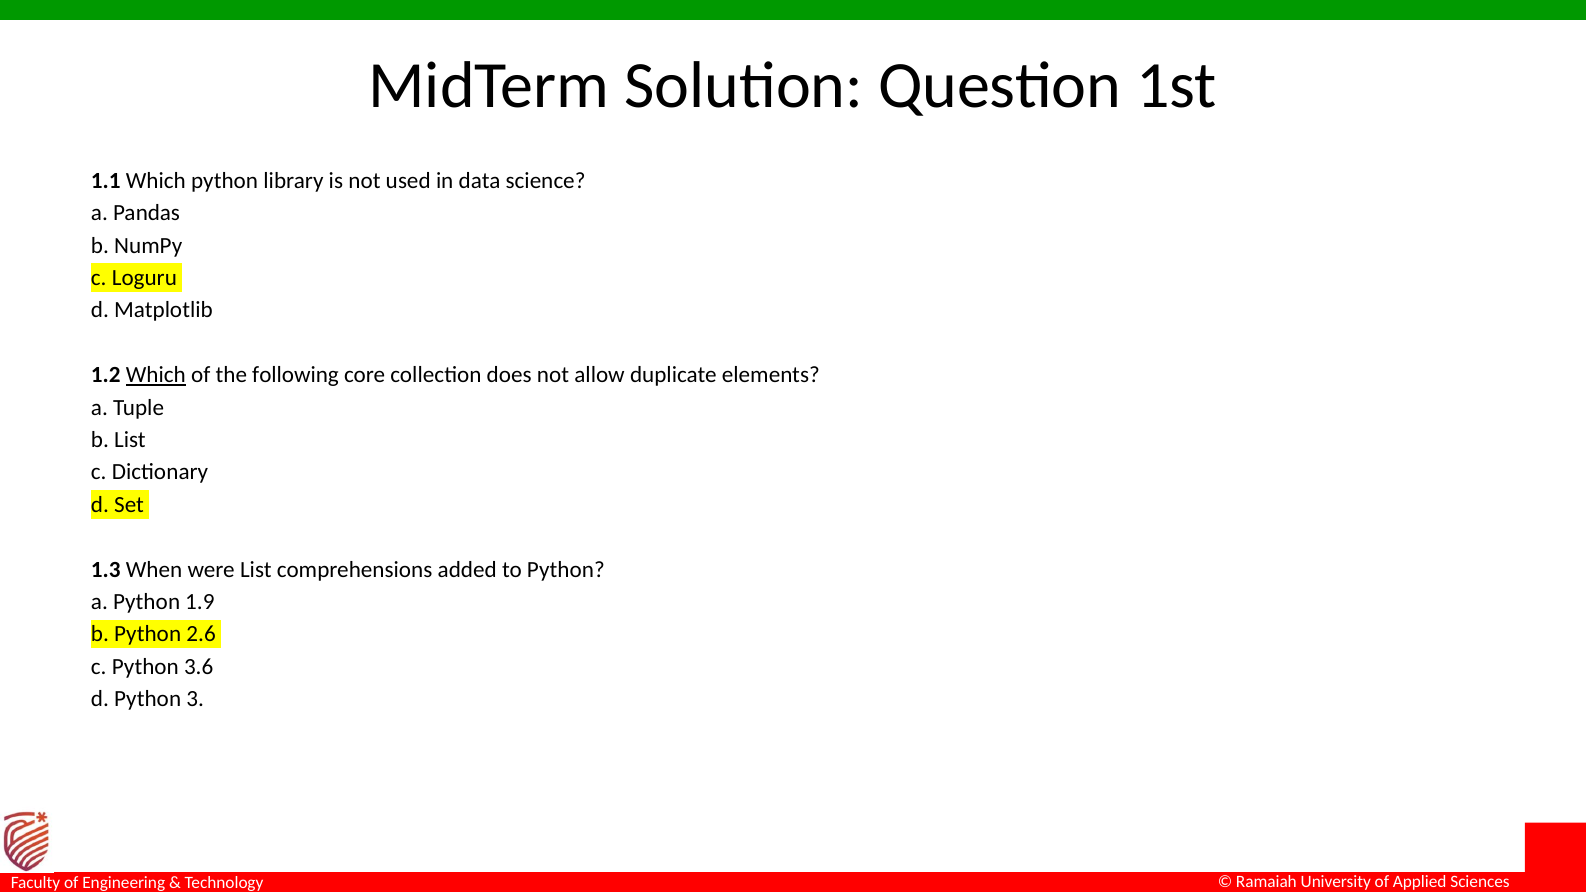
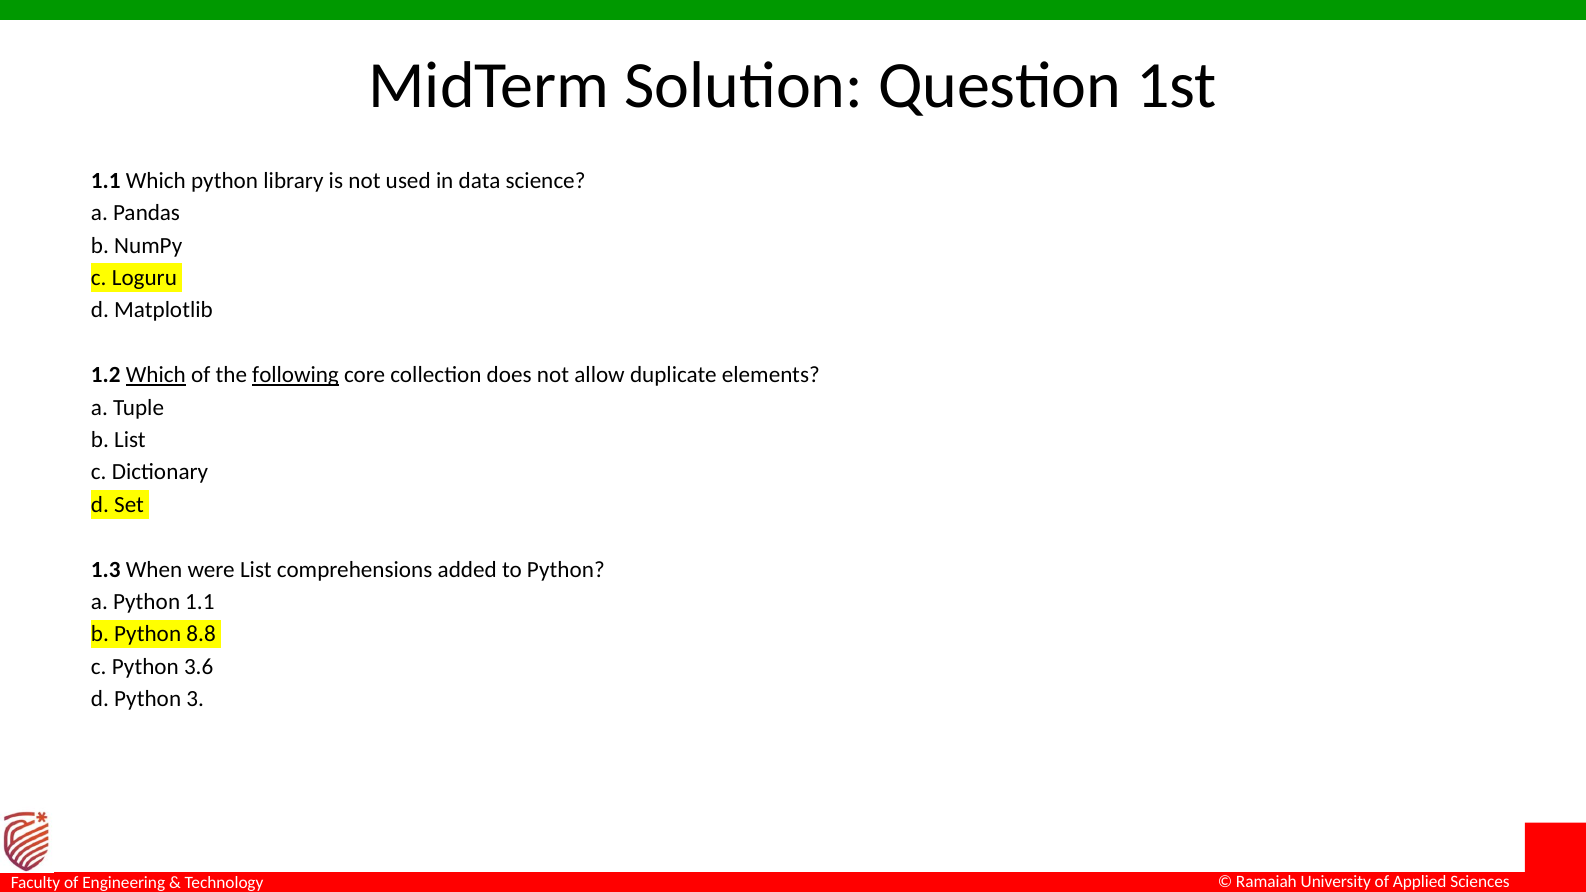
following underline: none -> present
Python 1.9: 1.9 -> 1.1
2.6: 2.6 -> 8.8
